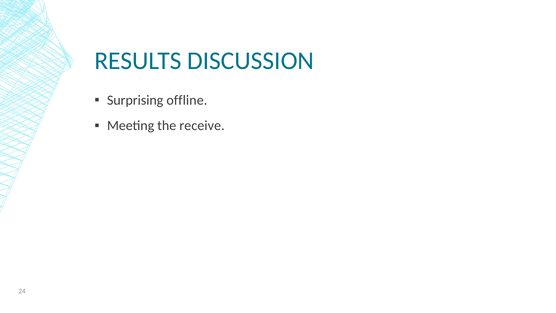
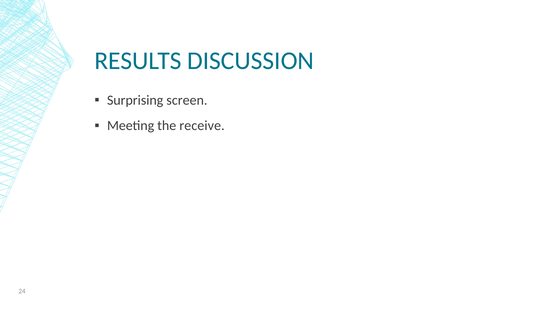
offline: offline -> screen
